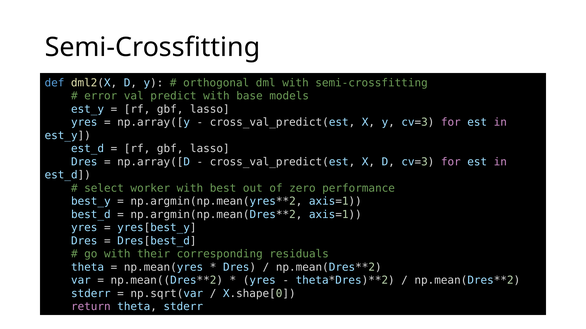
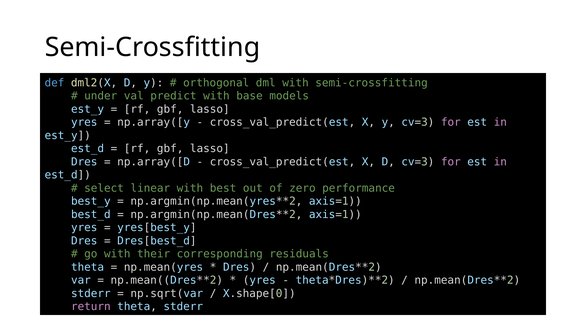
error: error -> under
worker: worker -> linear
